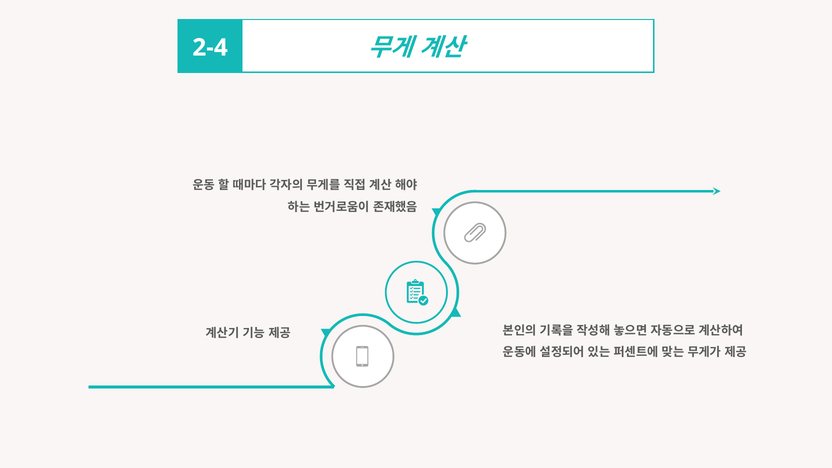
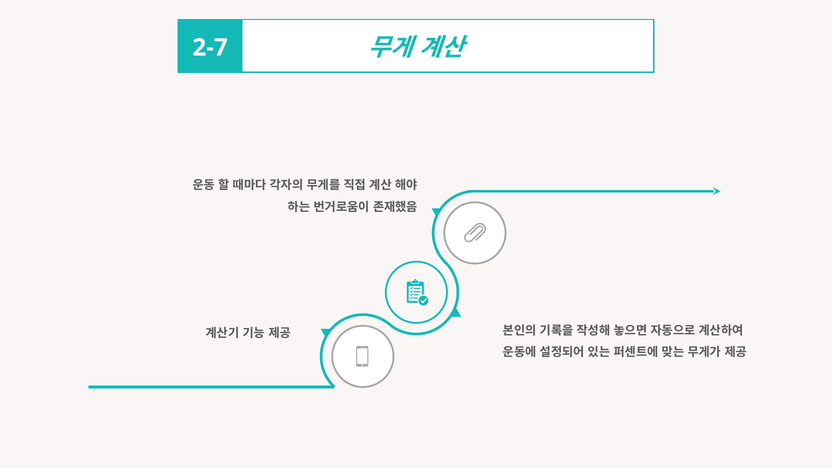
2-4: 2-4 -> 2-7
